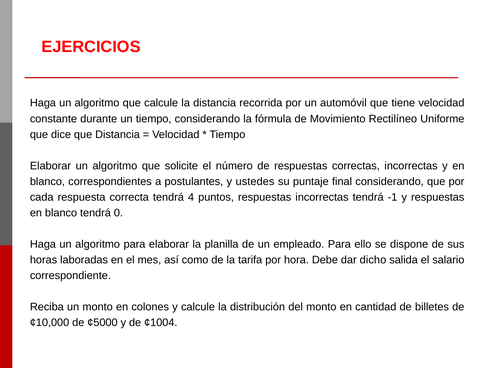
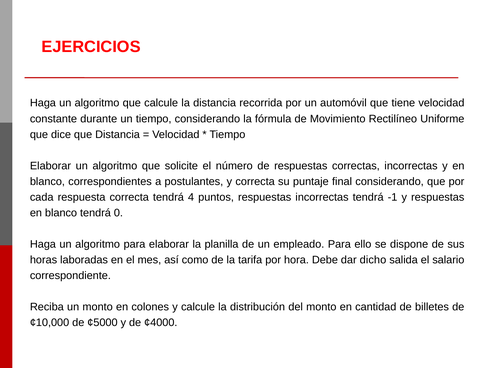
y ustedes: ustedes -> correcta
¢1004: ¢1004 -> ¢4000
